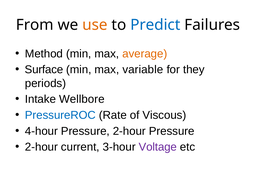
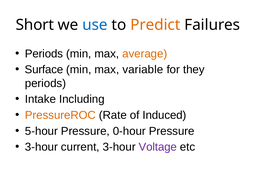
From: From -> Short
use colour: orange -> blue
Predict colour: blue -> orange
Method at (44, 54): Method -> Periods
Wellbore: Wellbore -> Including
PressureROC colour: blue -> orange
Viscous: Viscous -> Induced
4-hour: 4-hour -> 5-hour
Pressure 2-hour: 2-hour -> 0-hour
2-hour at (41, 147): 2-hour -> 3-hour
